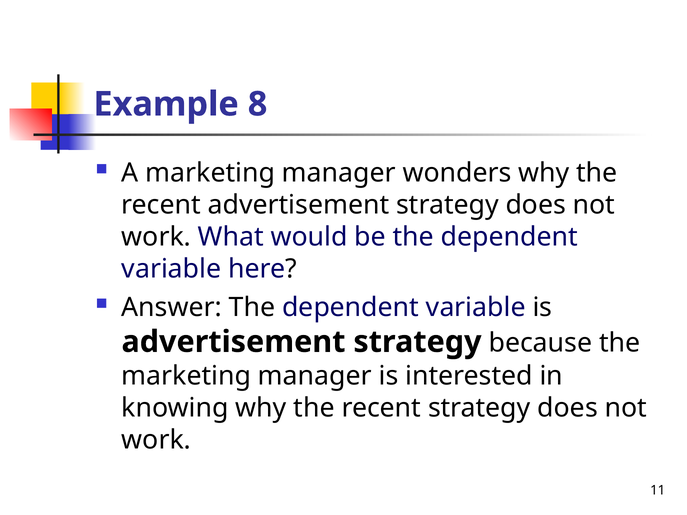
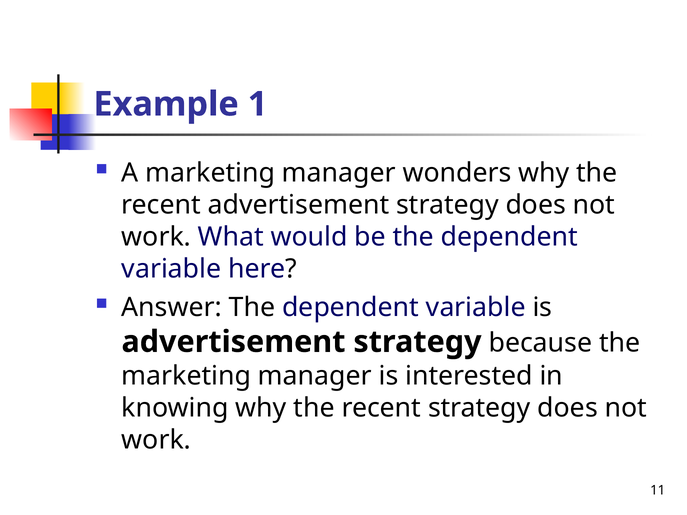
8: 8 -> 1
